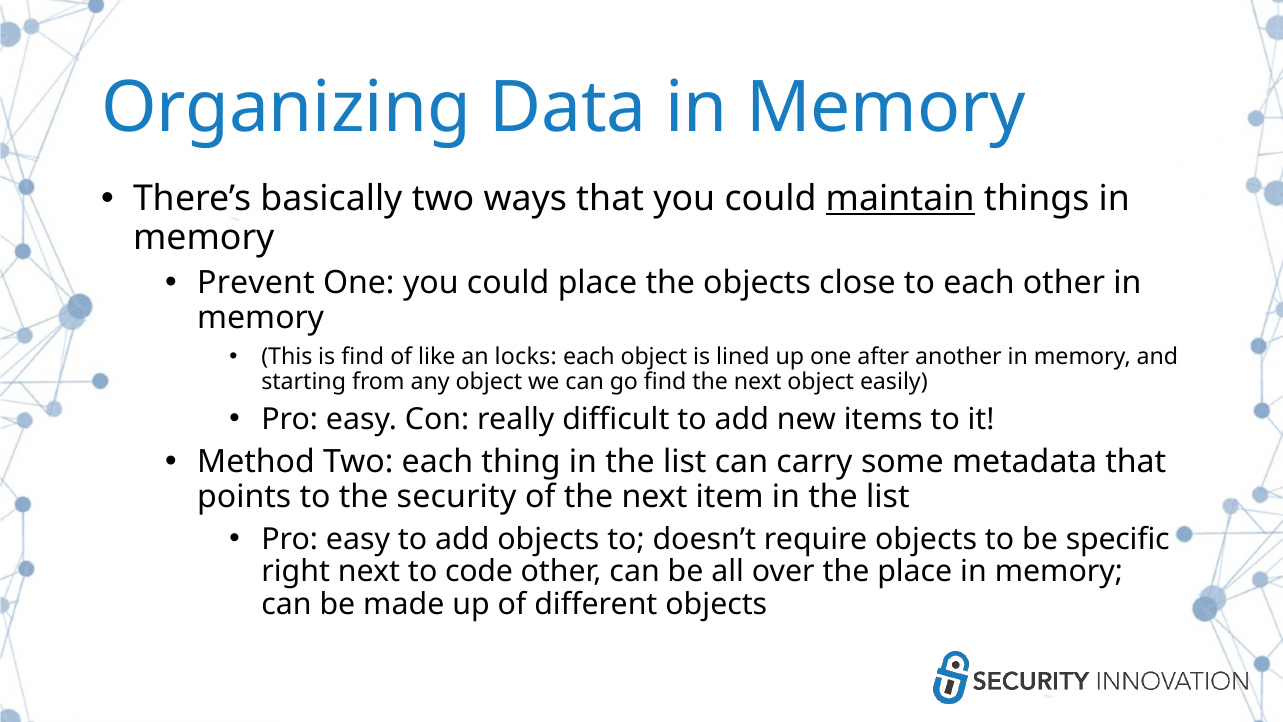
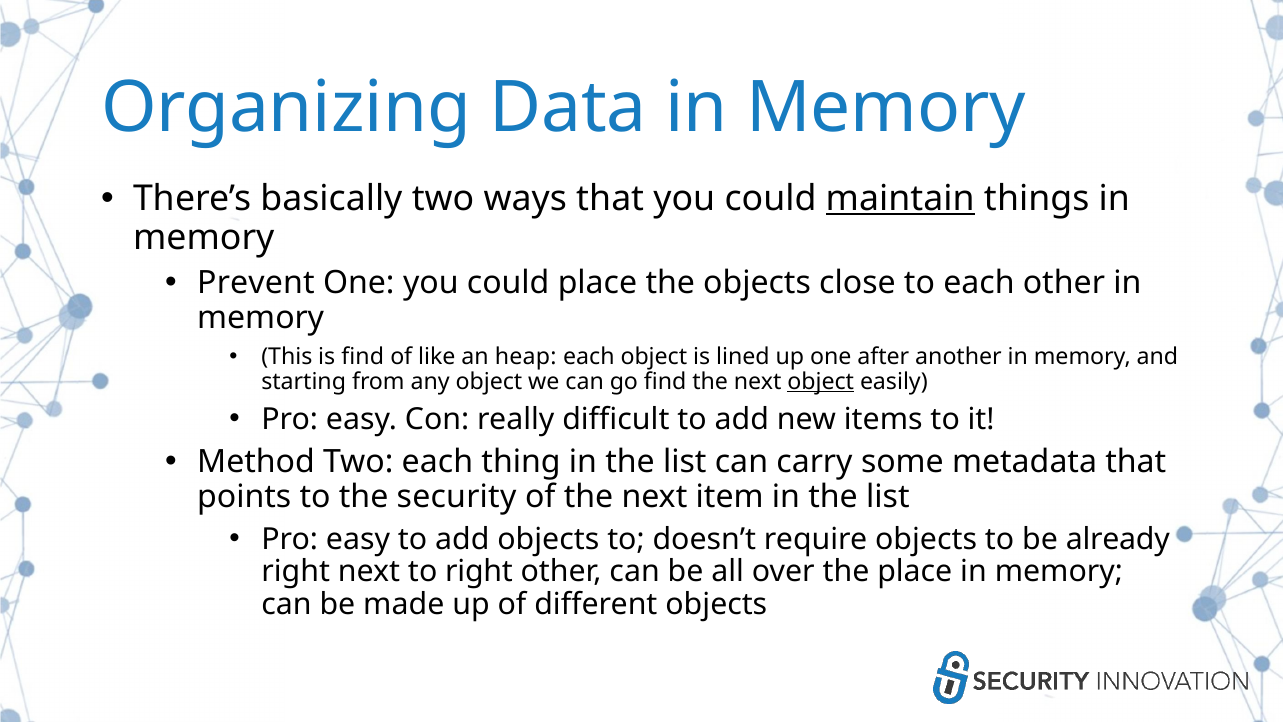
locks: locks -> heap
object at (821, 381) underline: none -> present
specific: specific -> already
to code: code -> right
